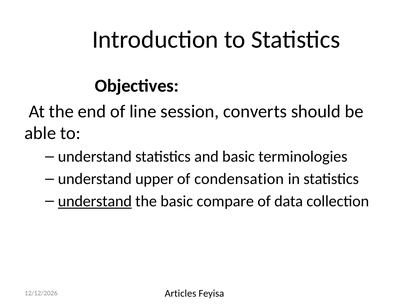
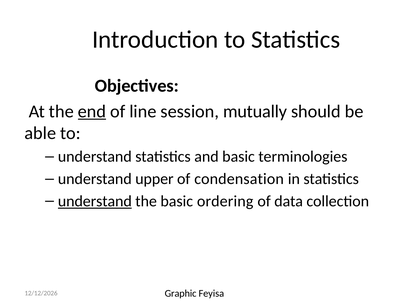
end underline: none -> present
converts: converts -> mutually
compare: compare -> ordering
Articles: Articles -> Graphic
